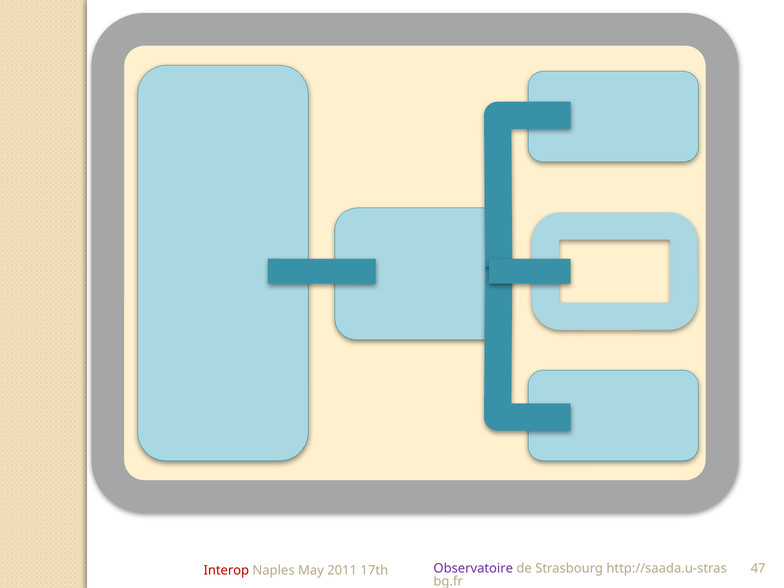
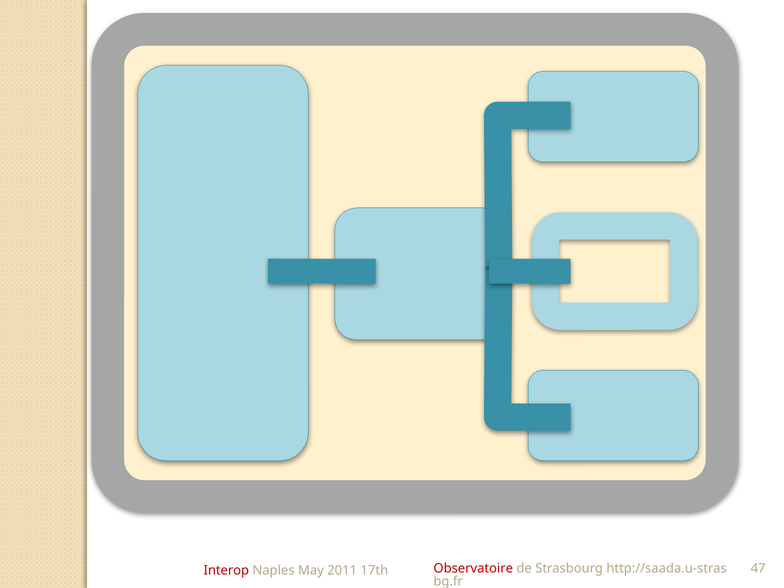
Observatoire colour: purple -> red
